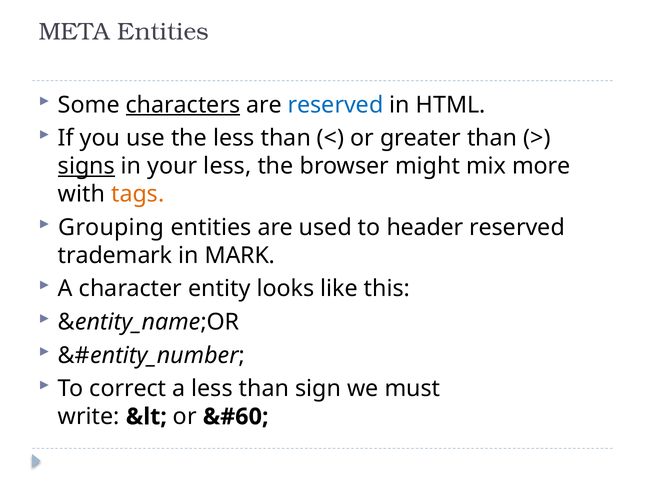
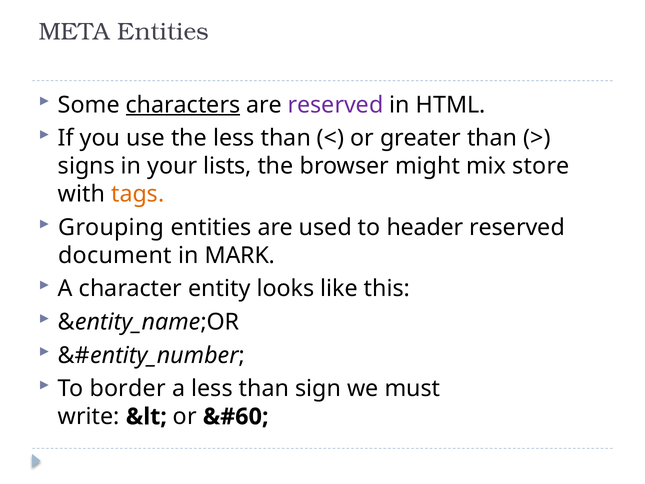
reserved at (336, 105) colour: blue -> purple
signs underline: present -> none
your less: less -> lists
more: more -> store
trademark: trademark -> document
correct: correct -> border
